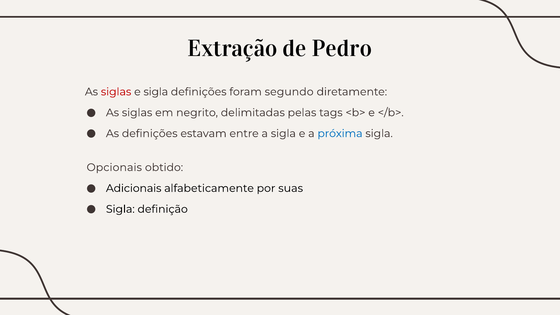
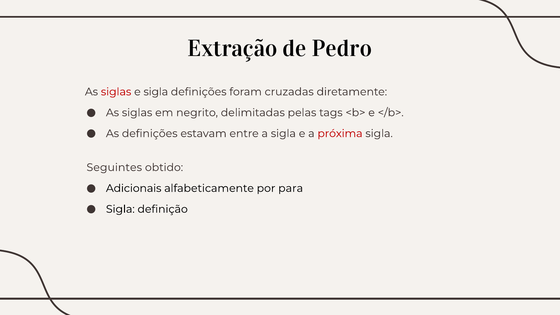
segundo: segundo -> cruzadas
próxima colour: blue -> red
Opcionais: Opcionais -> Seguintes
suas: suas -> para
